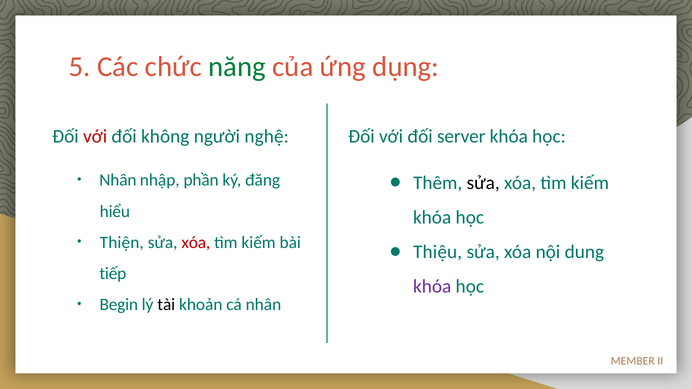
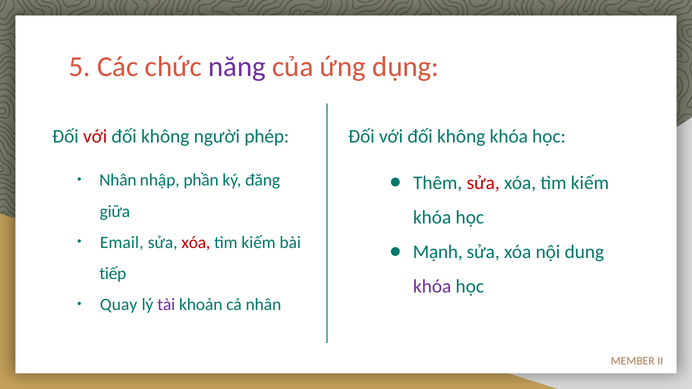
năng colour: green -> purple
nghệ: nghệ -> phép
server at (461, 137): server -> không
sửa at (483, 183) colour: black -> red
hiểu: hiểu -> giữa
Thiện: Thiện -> Email
Thiệu: Thiệu -> Mạnh
Begin: Begin -> Quay
tài colour: black -> purple
